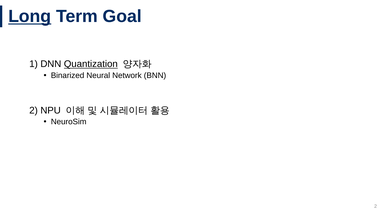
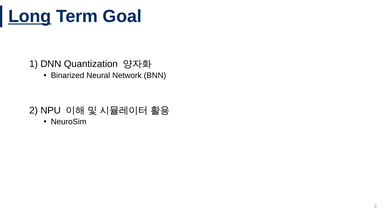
Quantization underline: present -> none
